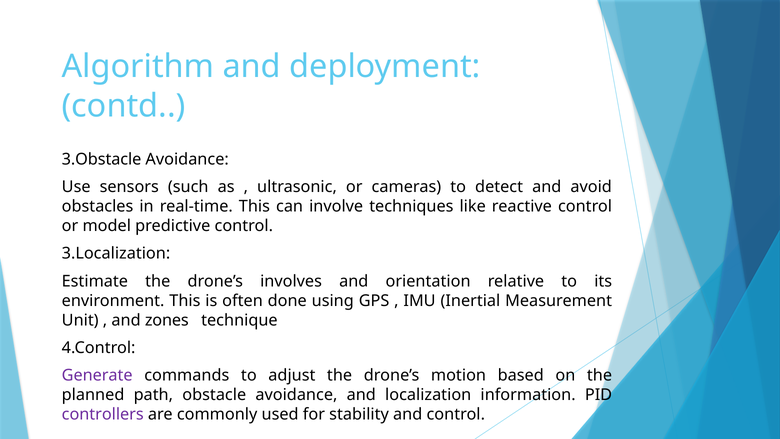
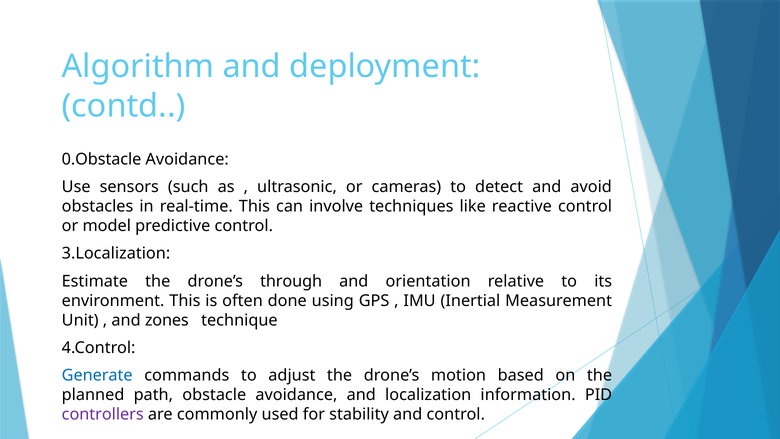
3.Obstacle: 3.Obstacle -> 0.Obstacle
involves: involves -> through
Generate colour: purple -> blue
